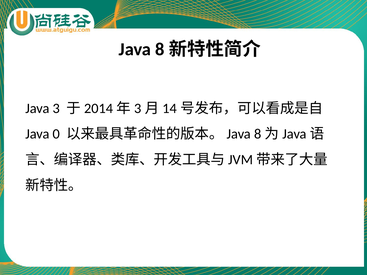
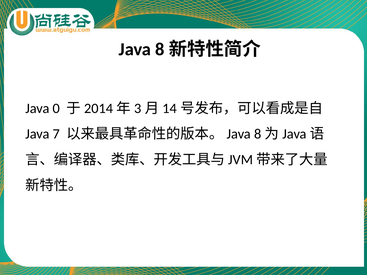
3: 3 -> 0
0: 0 -> 7
